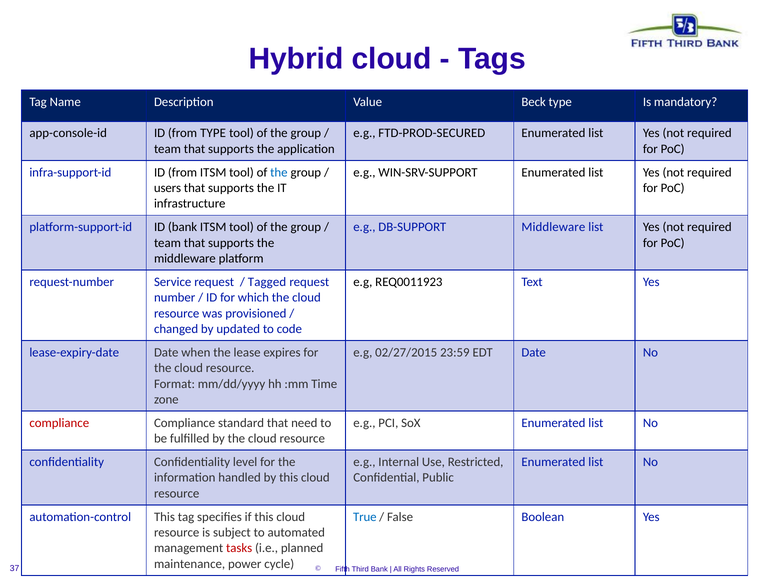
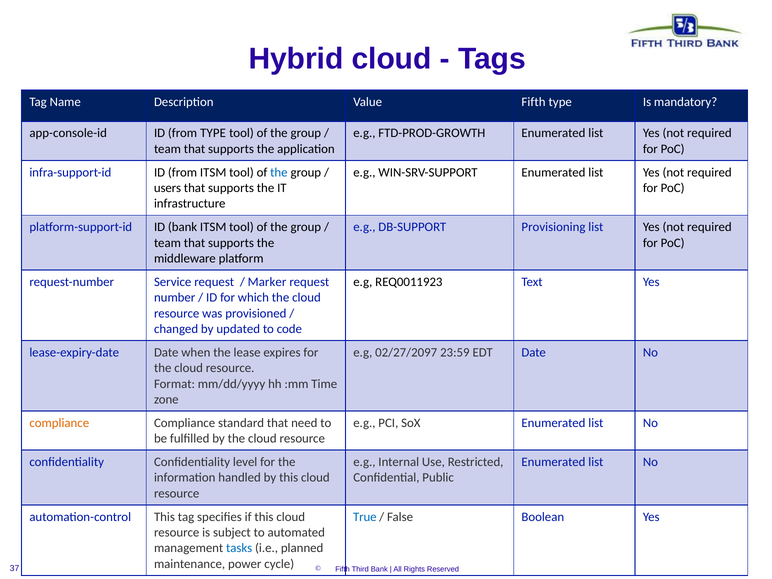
Value Beck: Beck -> Fifth
FTD-PROD-SECURED: FTD-PROD-SECURED -> FTD-PROD-GROWTH
DB-SUPPORT Middleware: Middleware -> Provisioning
Tagged: Tagged -> Marker
02/27/2015: 02/27/2015 -> 02/27/2097
compliance at (59, 423) colour: red -> orange
tasks colour: red -> blue
